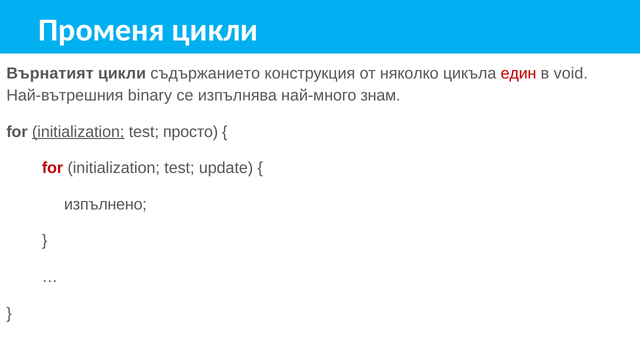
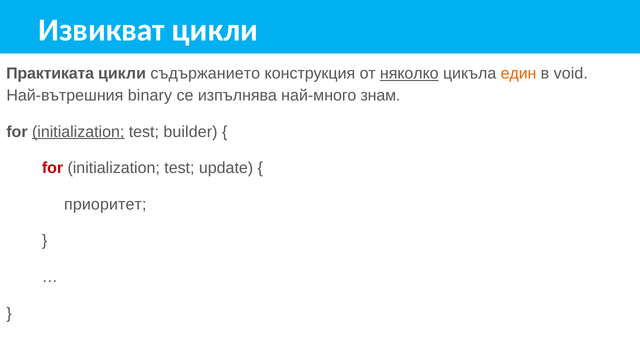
Променя: Променя -> Извикват
Върнатият: Върнатият -> Практиката
няколко underline: none -> present
един colour: red -> orange
просто: просто -> builder
изпълнено: изпълнено -> приоритет
